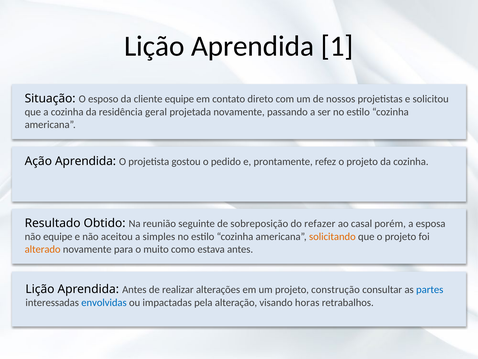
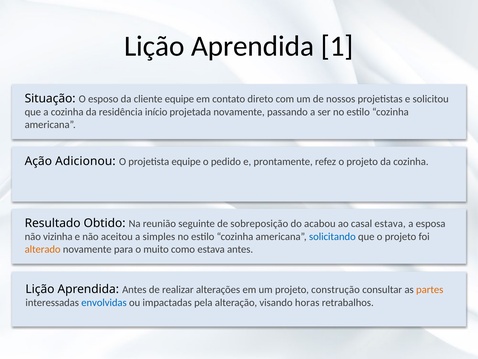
geral: geral -> início
Ação Aprendida: Aprendida -> Adicionou
projetista gostou: gostou -> equipe
refazer: refazer -> acabou
casal porém: porém -> estava
não equipe: equipe -> vizinha
solicitando colour: orange -> blue
partes colour: blue -> orange
